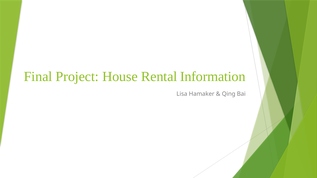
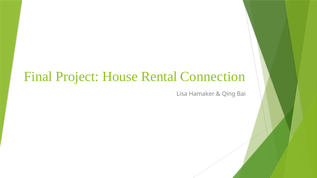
Information: Information -> Connection
